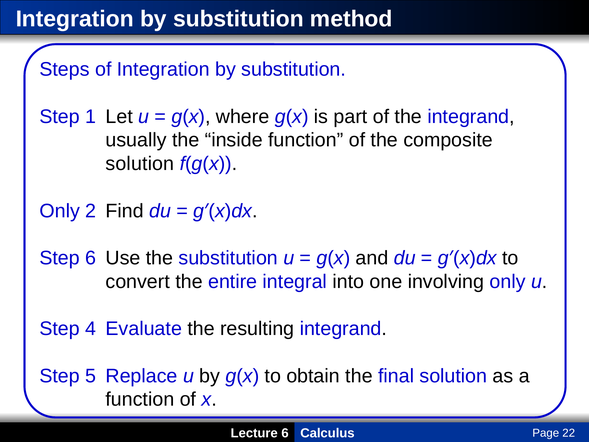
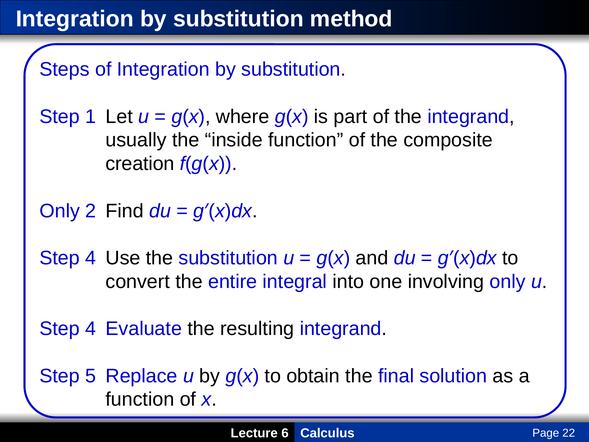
solution at (140, 164): solution -> creation
6 at (91, 258): 6 -> 4
